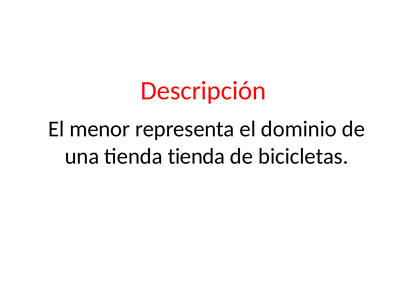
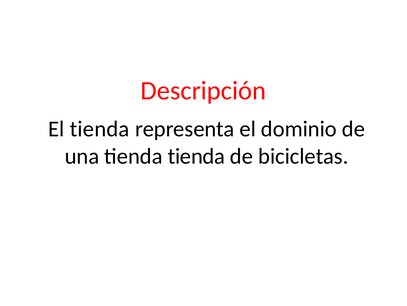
El menor: menor -> tienda
